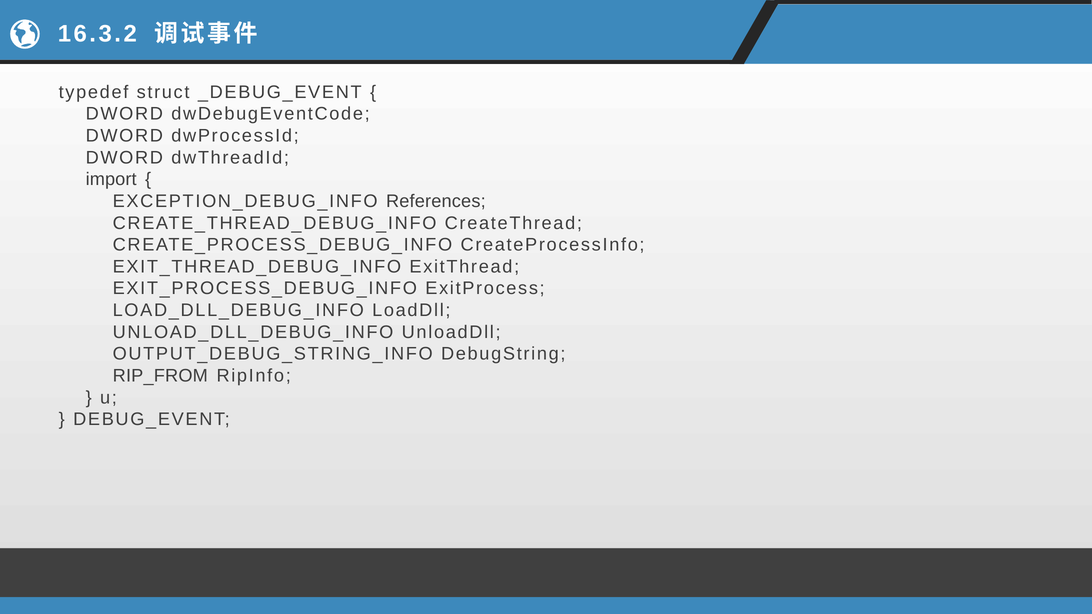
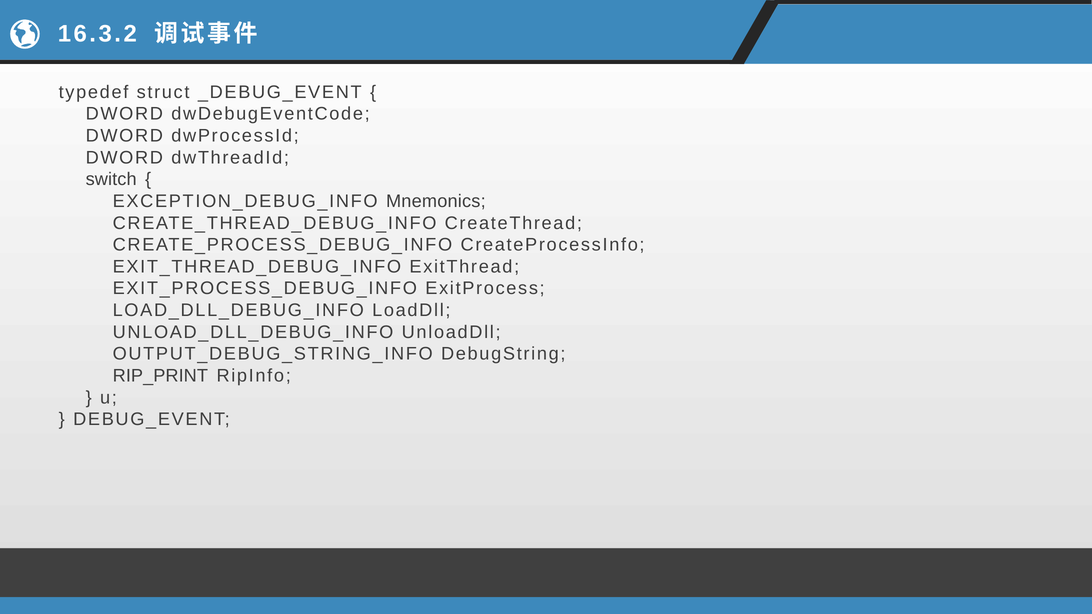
import: import -> switch
References: References -> Mnemonics
RIP_FROM: RIP_FROM -> RIP_PRINT
